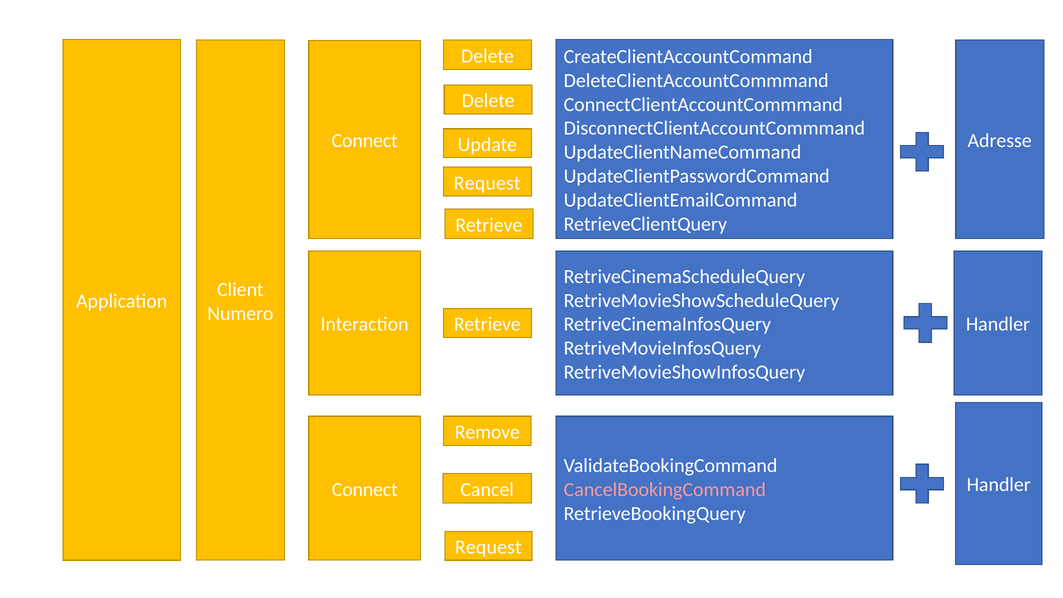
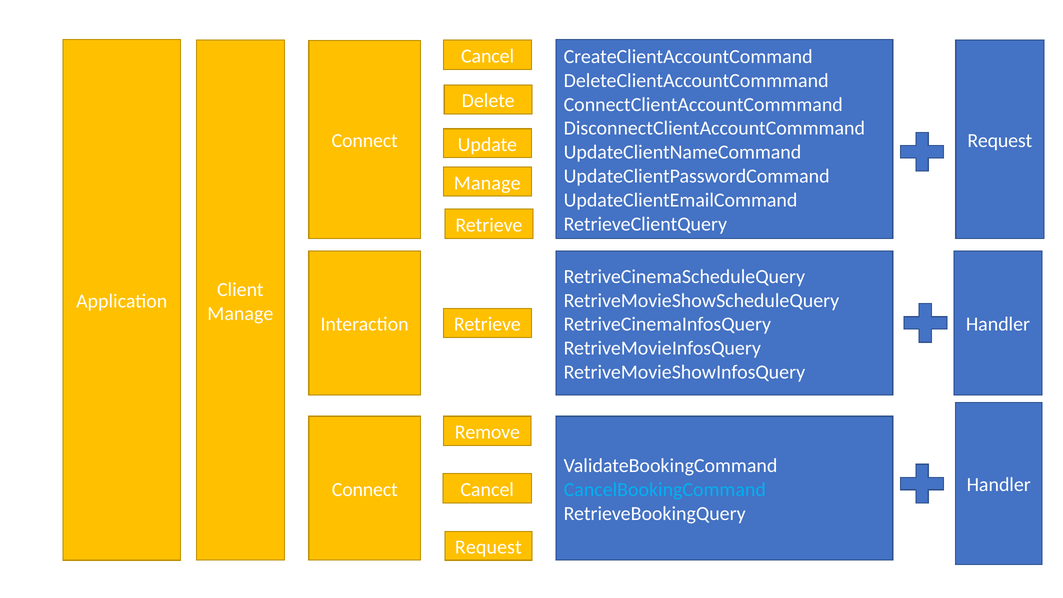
Delete at (488, 56): Delete -> Cancel
Adresse at (1000, 141): Adresse -> Request
Request at (487, 183): Request -> Manage
Numero at (240, 313): Numero -> Manage
CancelBookingCommand colour: pink -> light blue
